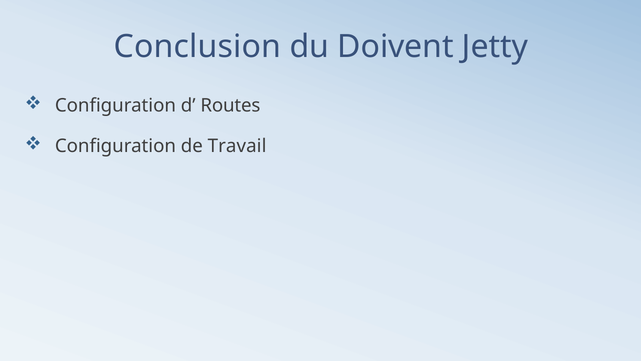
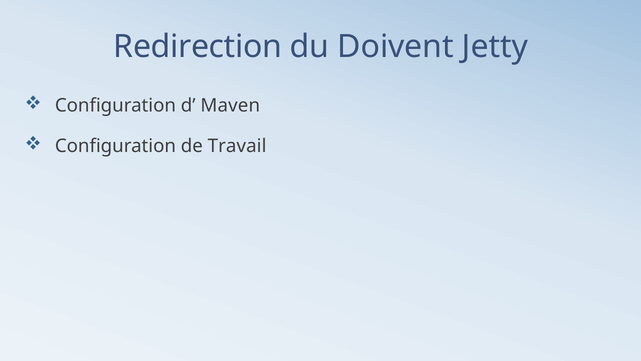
Conclusion: Conclusion -> Redirection
Routes: Routes -> Maven
